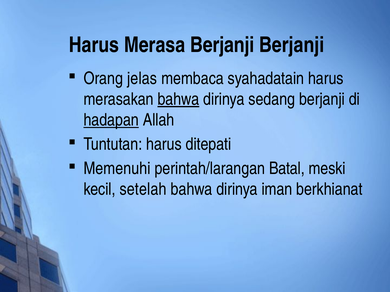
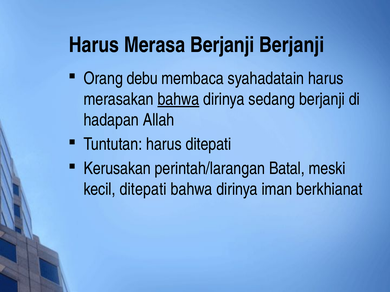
jelas: jelas -> debu
hadapan underline: present -> none
Memenuhi: Memenuhi -> Kerusakan
kecil setelah: setelah -> ditepati
